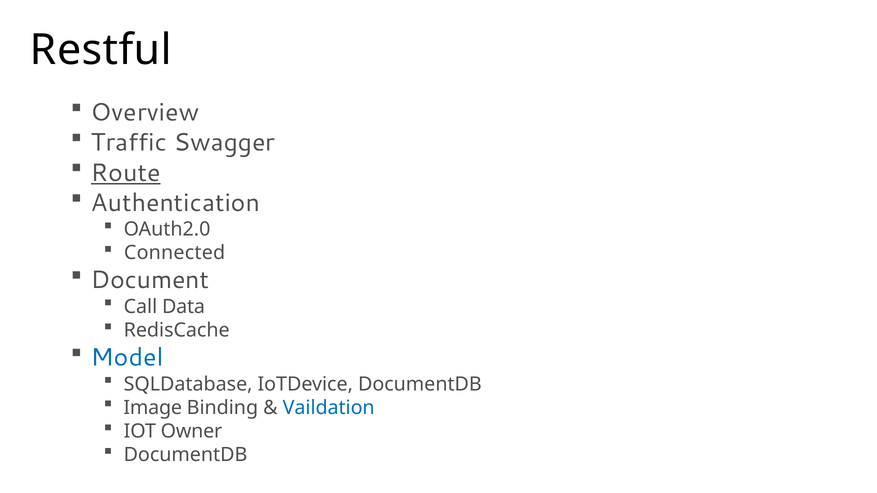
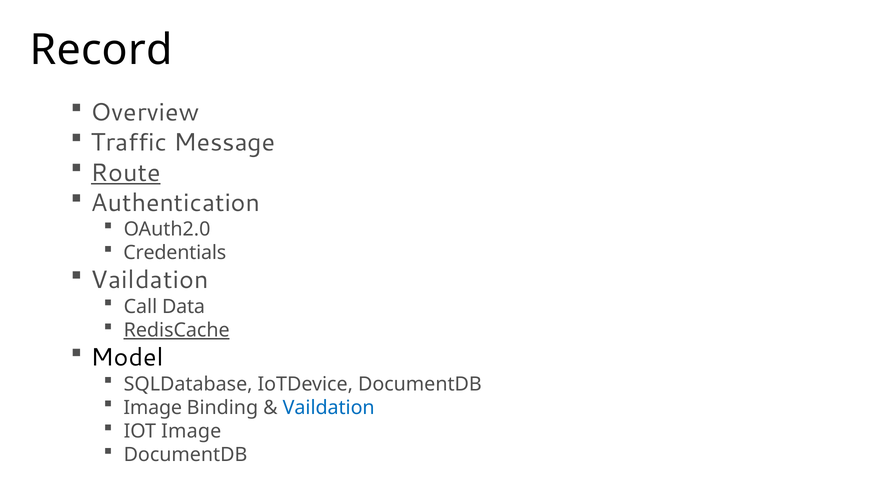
Restful: Restful -> Record
Swagger: Swagger -> Message
Connected: Connected -> Credentials
Document at (150, 280): Document -> Vaildation
RedisCache underline: none -> present
Model colour: blue -> black
IOT Owner: Owner -> Image
